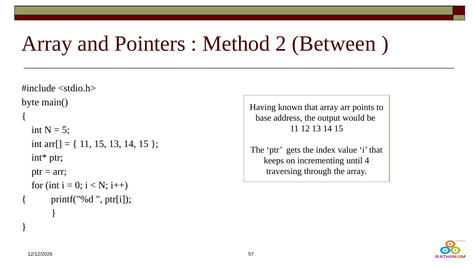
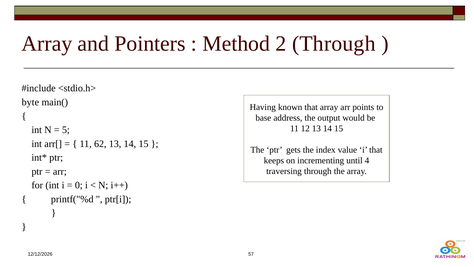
2 Between: Between -> Through
11 15: 15 -> 62
